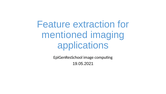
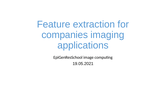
mentioned: mentioned -> companies
